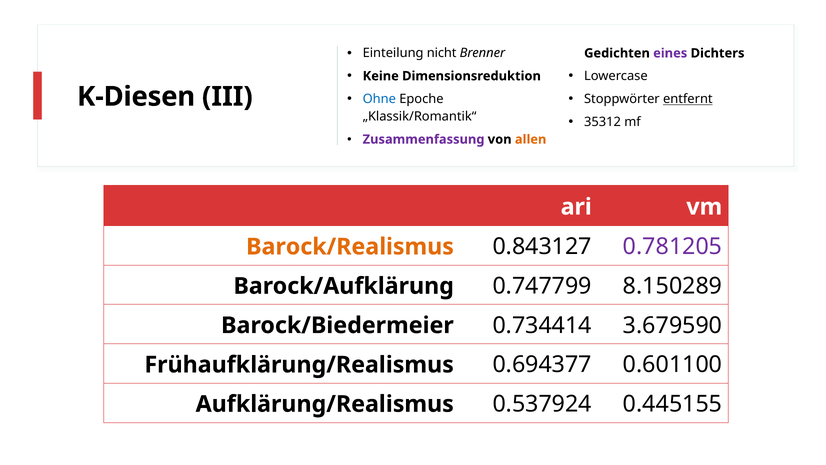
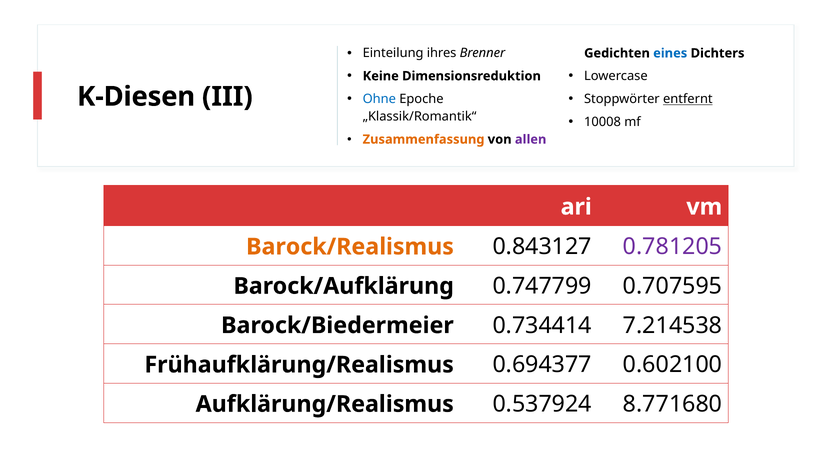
nicht: nicht -> ihres
eines colour: purple -> blue
35312: 35312 -> 10008
Zusammenfassung colour: purple -> orange
allen colour: orange -> purple
8.150289: 8.150289 -> 0.707595
3.679590: 3.679590 -> 7.214538
0.601100: 0.601100 -> 0.602100
0.445155: 0.445155 -> 8.771680
